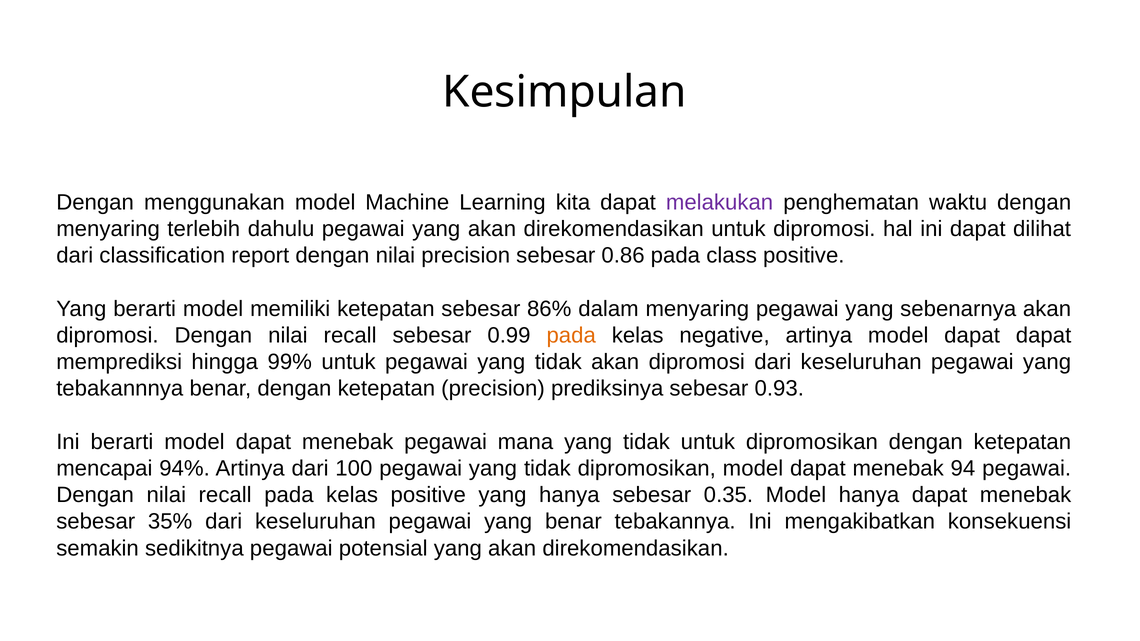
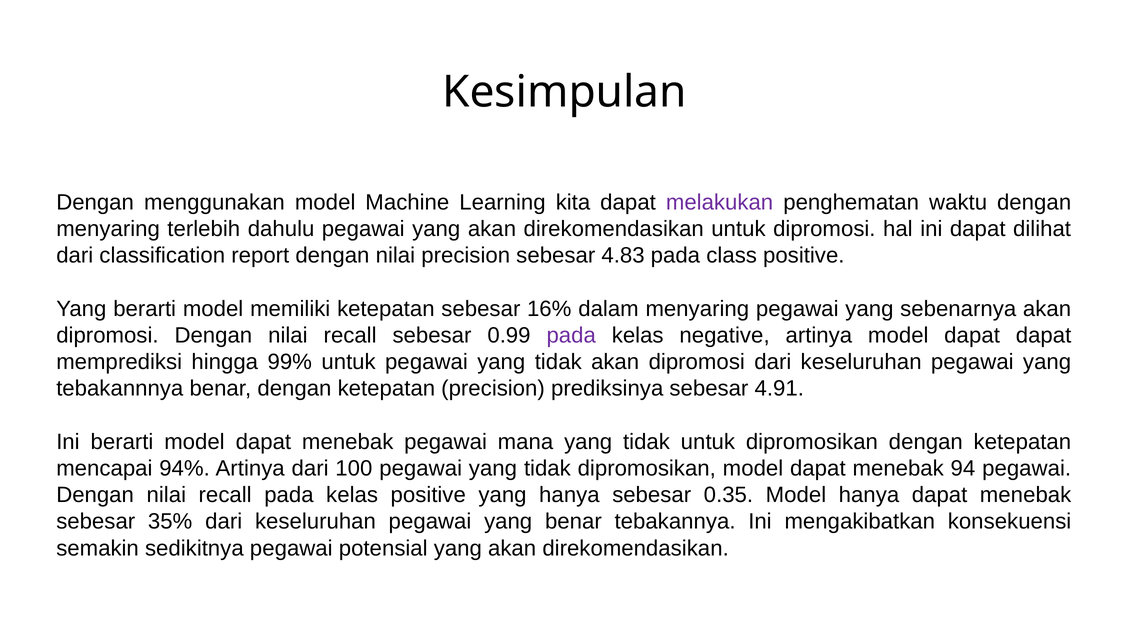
0.86: 0.86 -> 4.83
86%: 86% -> 16%
pada at (571, 336) colour: orange -> purple
0.93: 0.93 -> 4.91
